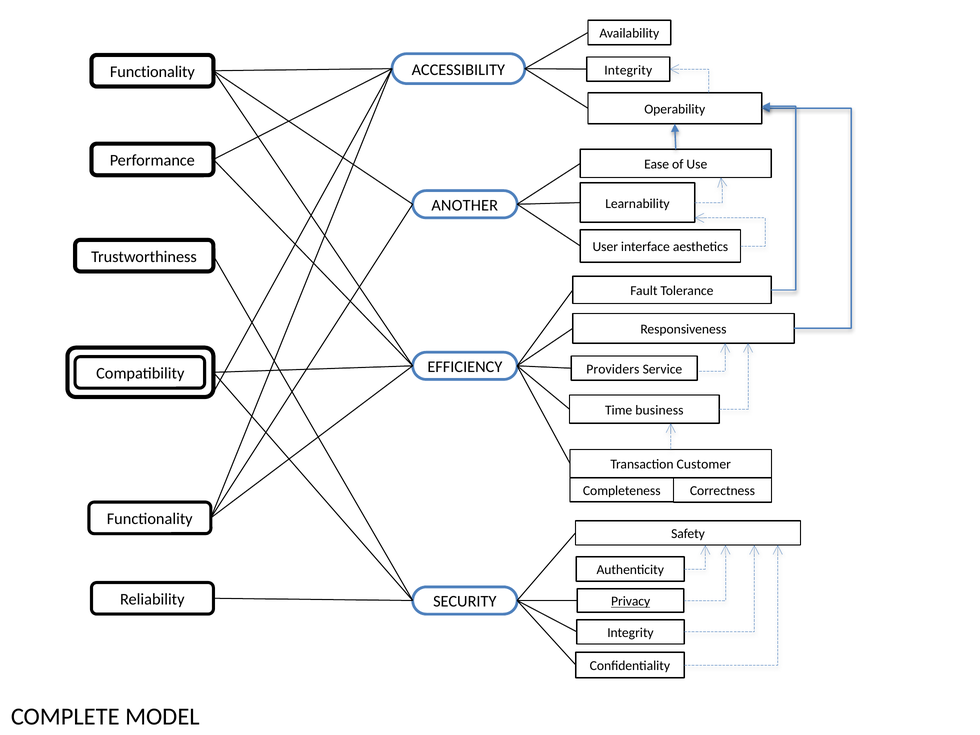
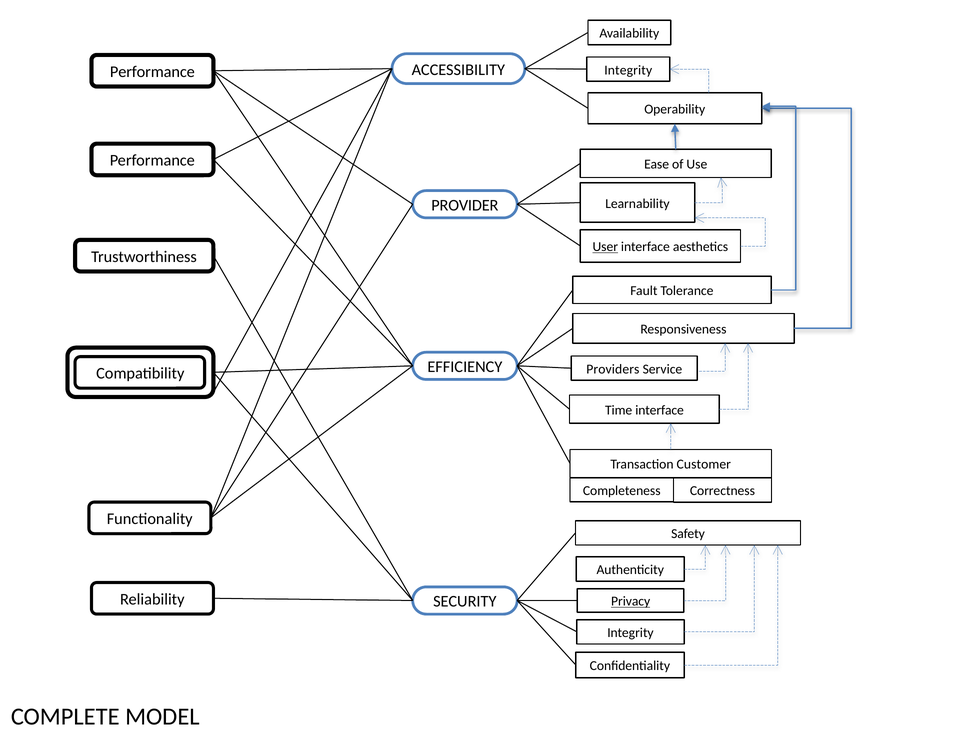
Functionality at (152, 72): Functionality -> Performance
ANOTHER: ANOTHER -> PROVIDER
User underline: none -> present
Time business: business -> interface
